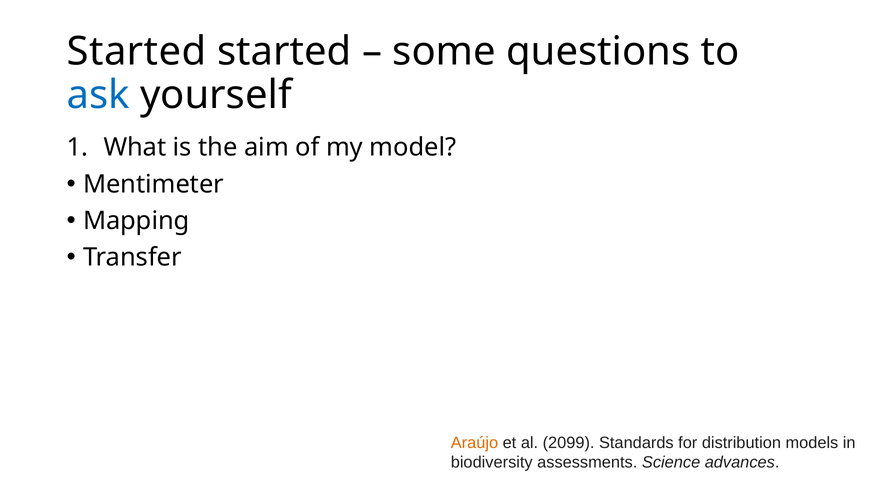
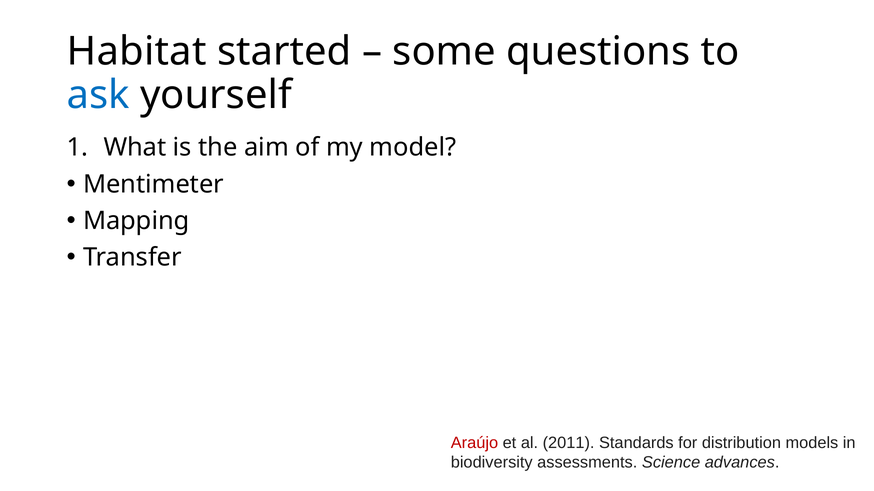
Started at (137, 52): Started -> Habitat
Araújo colour: orange -> red
2099: 2099 -> 2011
